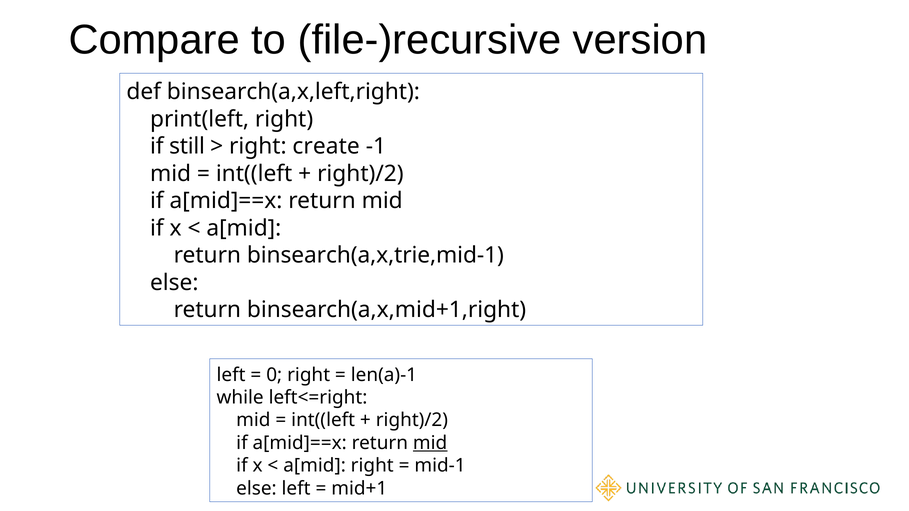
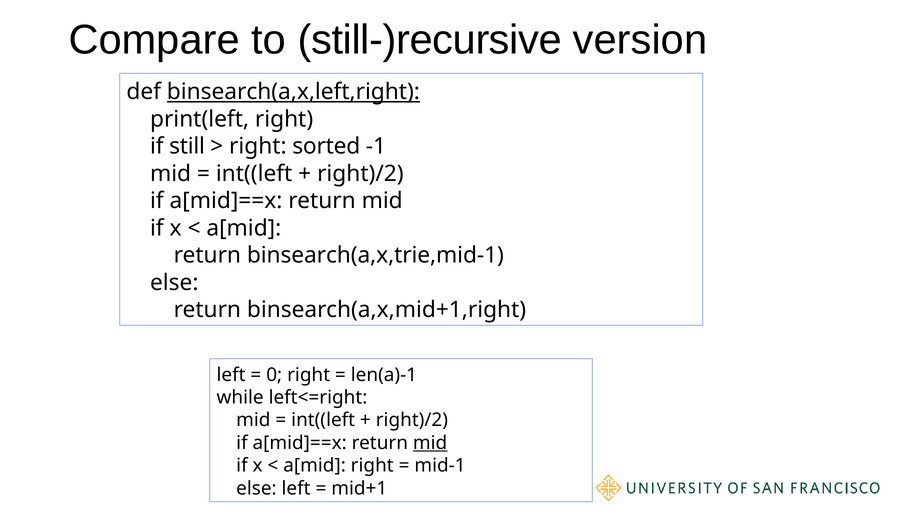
file-)recursive: file-)recursive -> still-)recursive
binsearch(a,x,left,right underline: none -> present
create: create -> sorted
